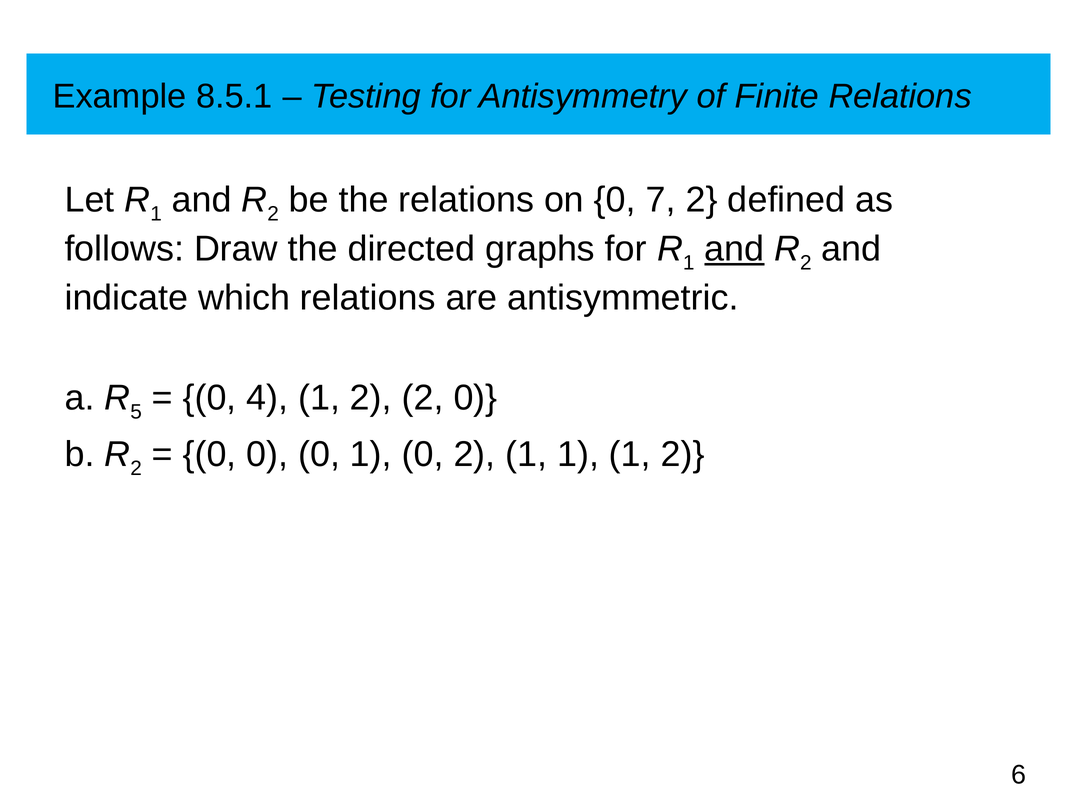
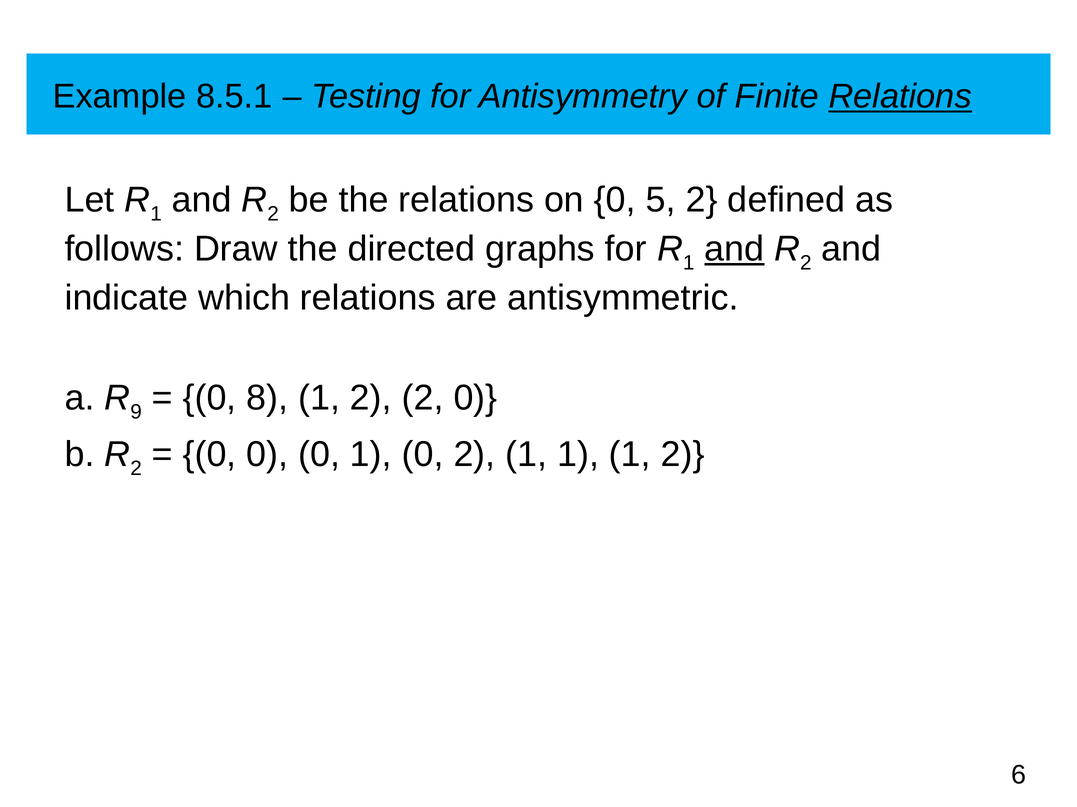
Relations at (900, 97) underline: none -> present
7: 7 -> 5
5: 5 -> 9
4: 4 -> 8
